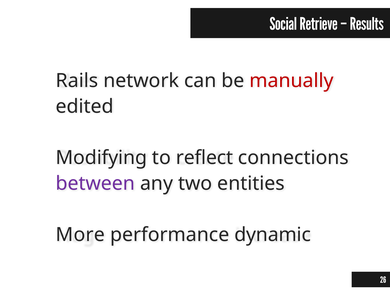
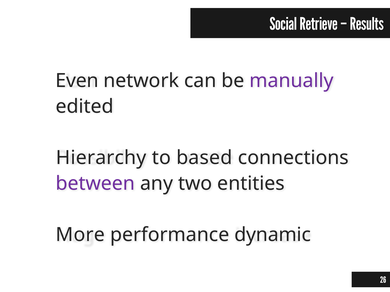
Rails: Rails -> Even
manually colour: red -> purple
Modifying: Modifying -> Hierarchy
reflect: reflect -> based
